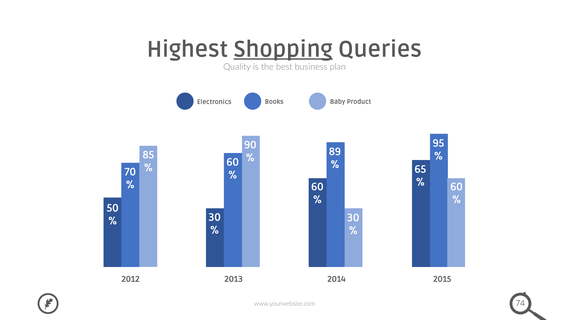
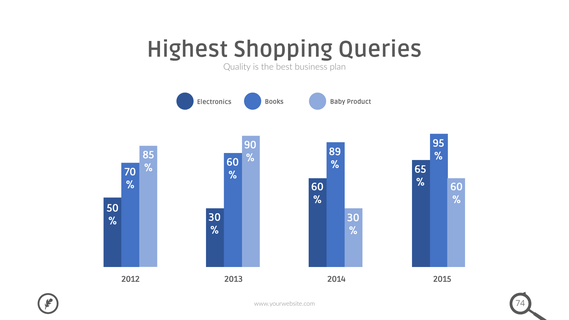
Shopping underline: present -> none
